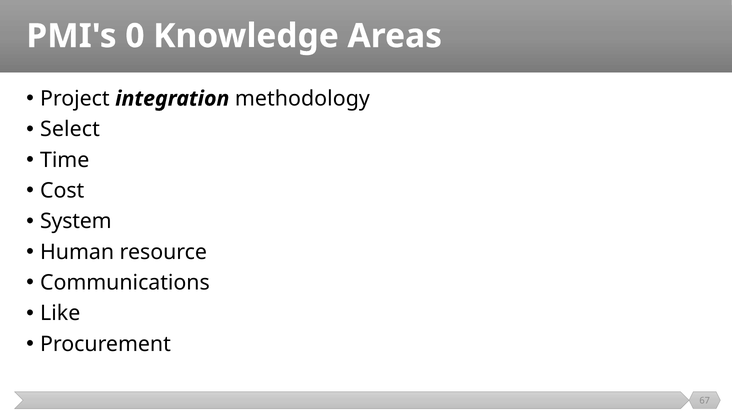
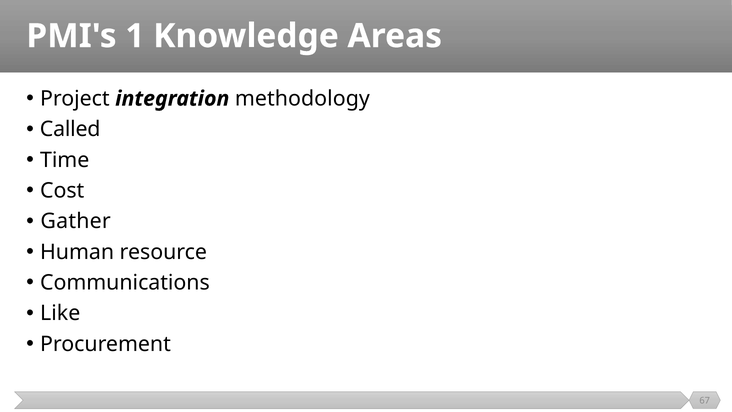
0: 0 -> 1
Select: Select -> Called
System: System -> Gather
